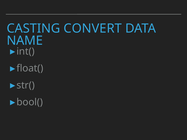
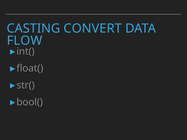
NAME: NAME -> FLOW
